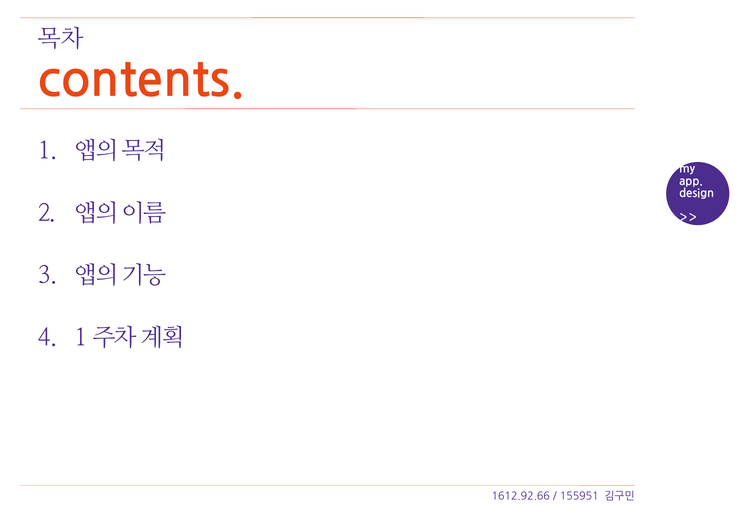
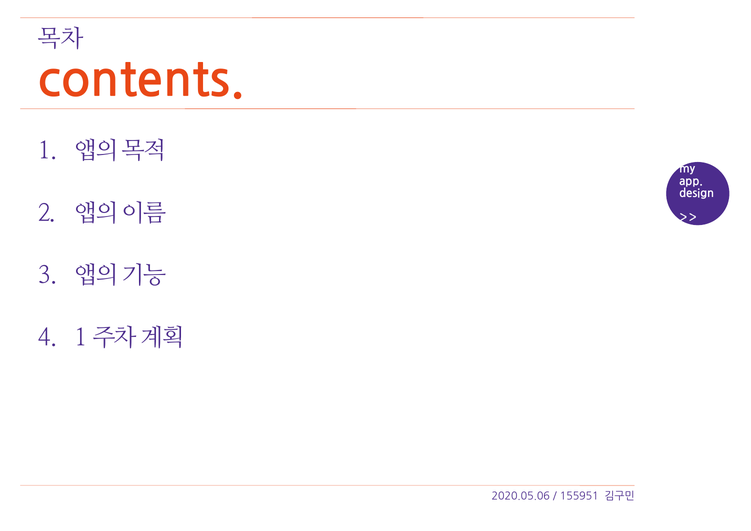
1612.92.66: 1612.92.66 -> 2020.05.06
